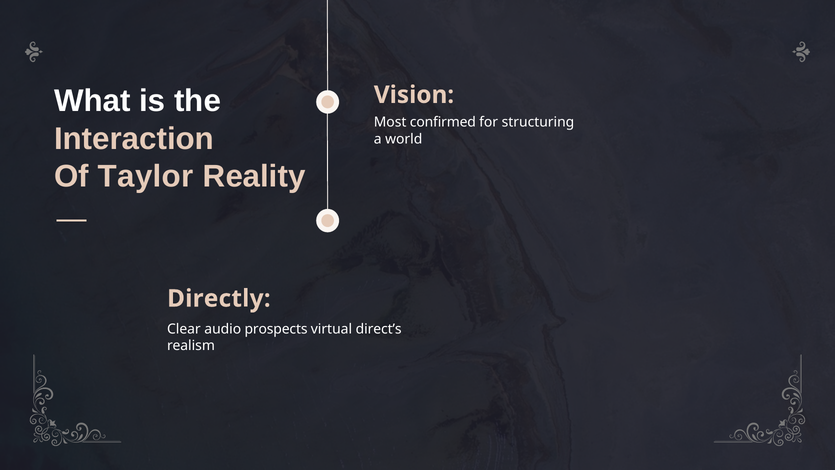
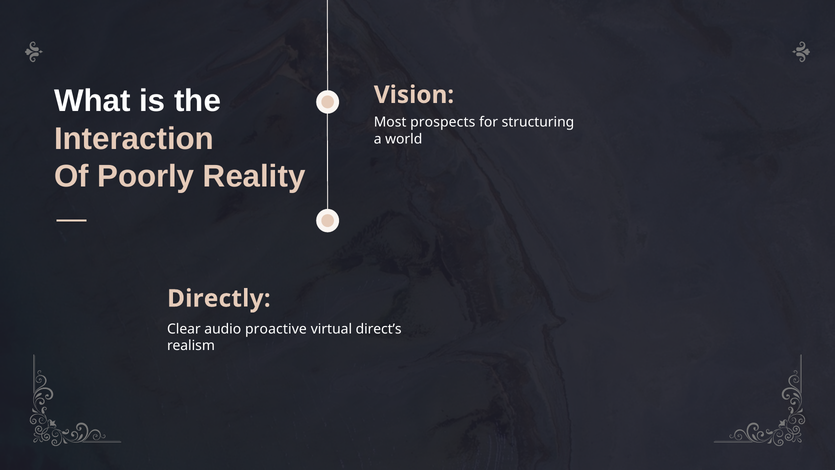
confirmed: confirmed -> prospects
Taylor: Taylor -> Poorly
prospects: prospects -> proactive
